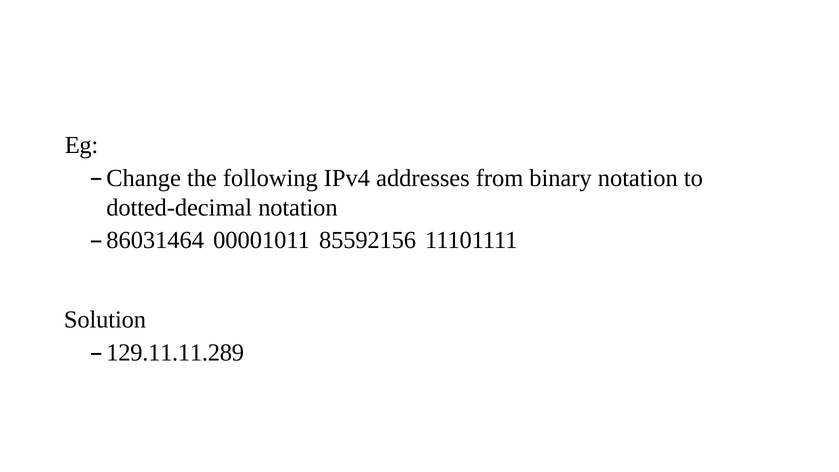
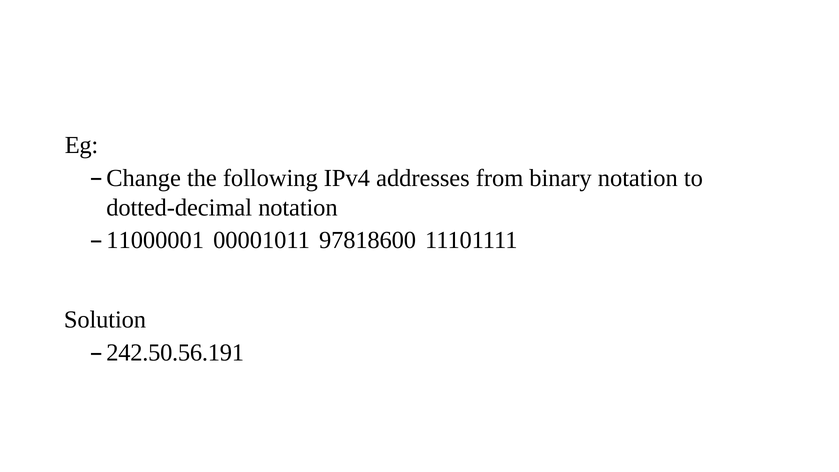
86031464: 86031464 -> 11000001
85592156: 85592156 -> 97818600
129.11.11.289: 129.11.11.289 -> 242.50.56.191
